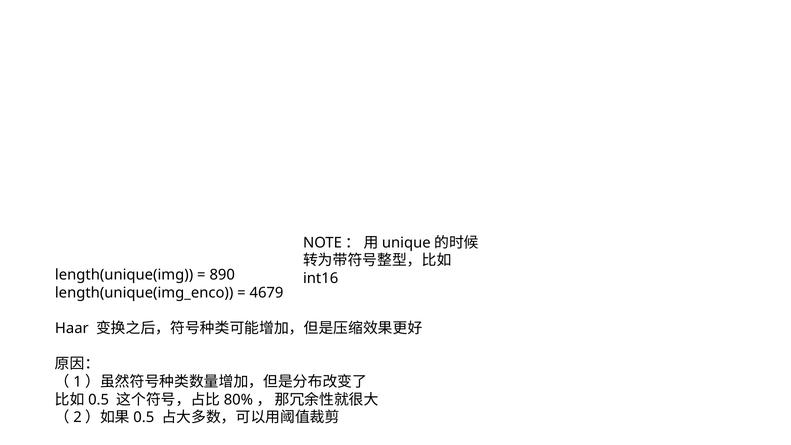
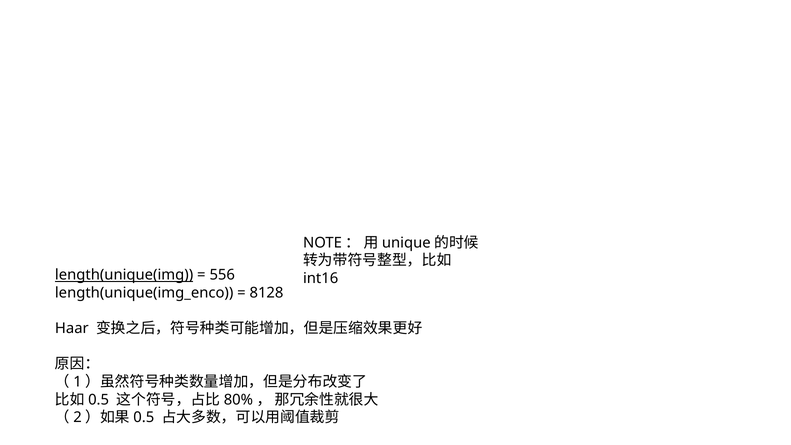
length(unique(img underline: none -> present
890: 890 -> 556
4679: 4679 -> 8128
